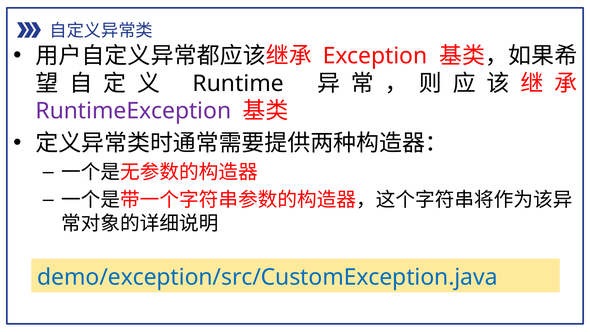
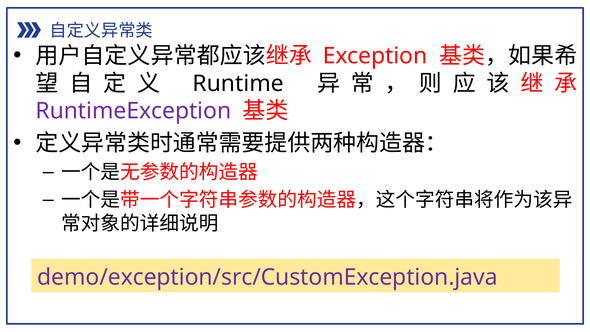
demo/exception/src/CustomException.java colour: blue -> purple
